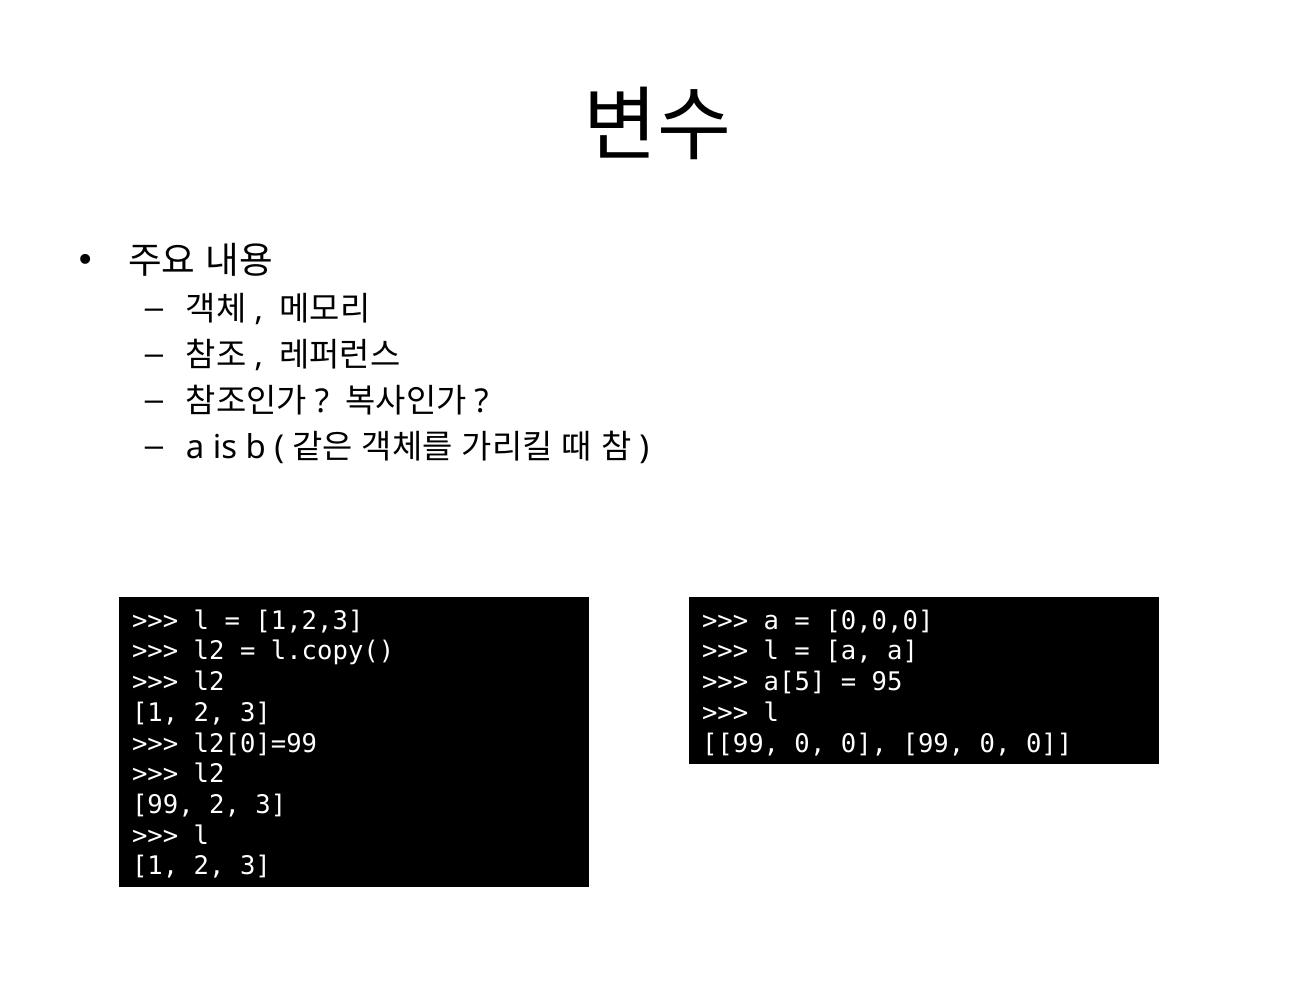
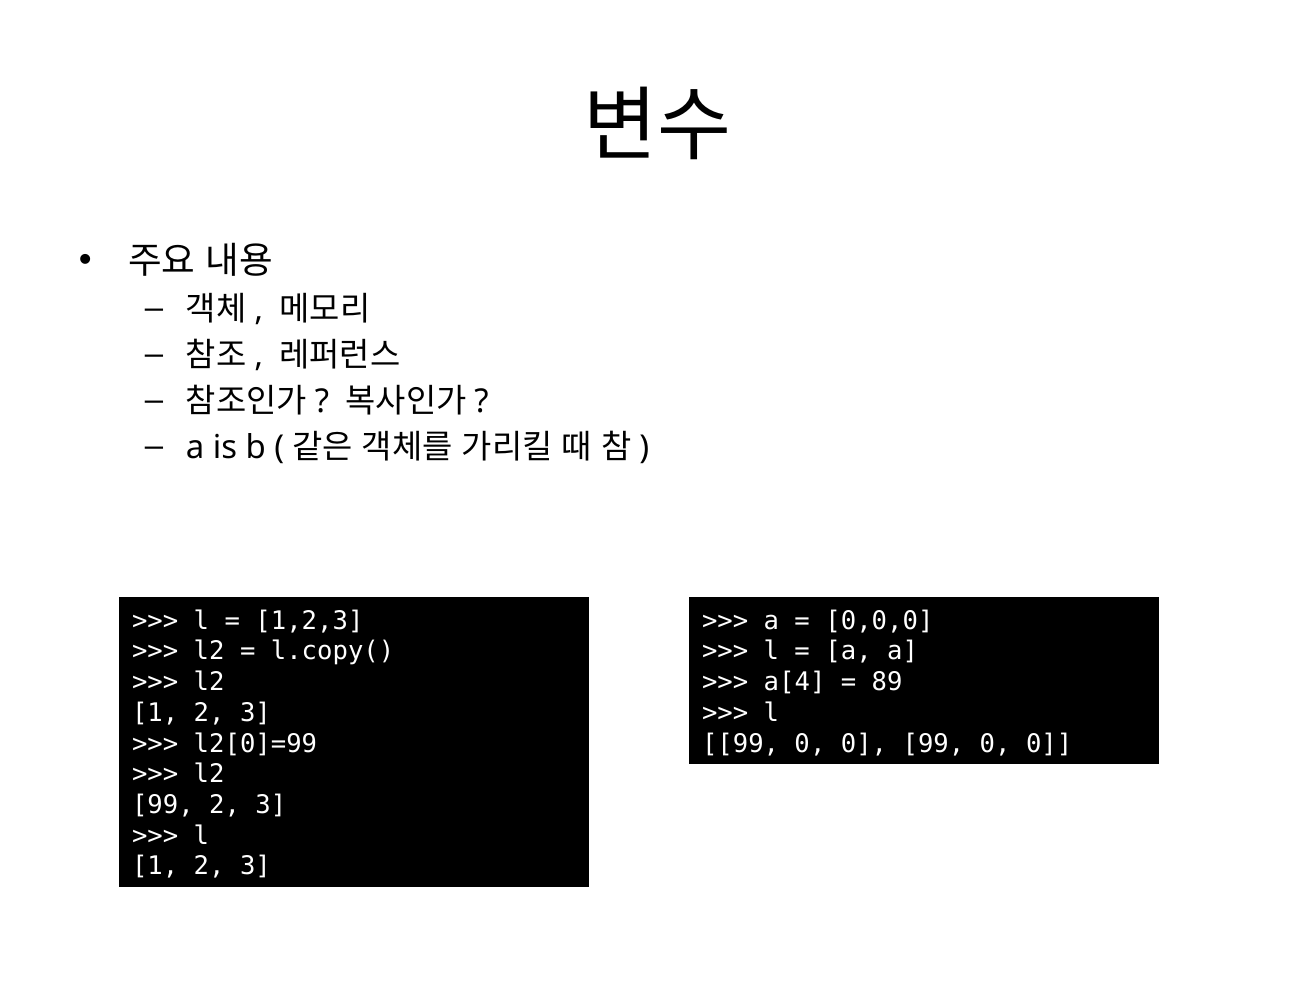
a[5: a[5 -> a[4
95: 95 -> 89
